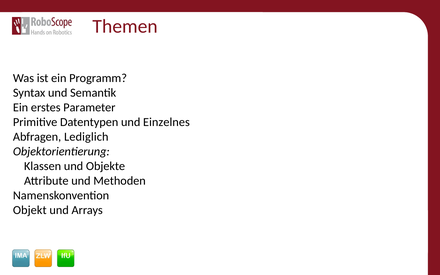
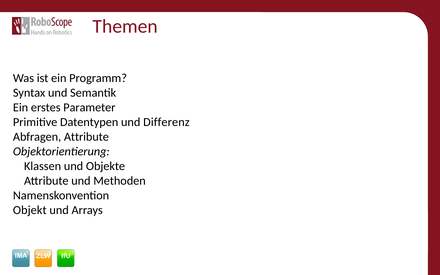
Einzelnes: Einzelnes -> Differenz
Abfragen Lediglich: Lediglich -> Attribute
